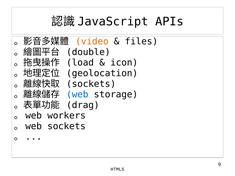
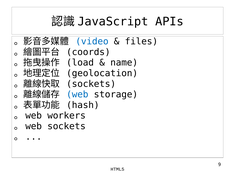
video colour: orange -> blue
double: double -> coords
icon: icon -> name
drag: drag -> hash
